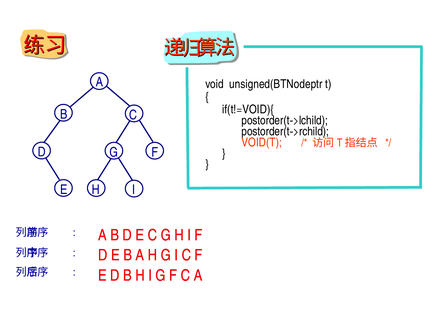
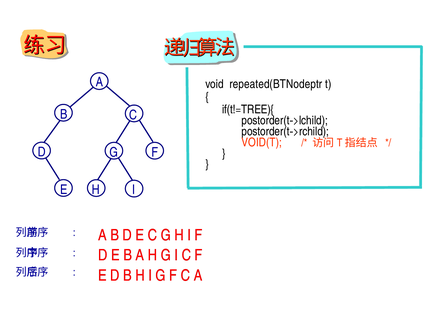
unsigned(BTNodeptr: unsigned(BTNodeptr -> repeated(BTNodeptr
if(t!=VOID){: if(t!=VOID){ -> if(t!=TREE){
